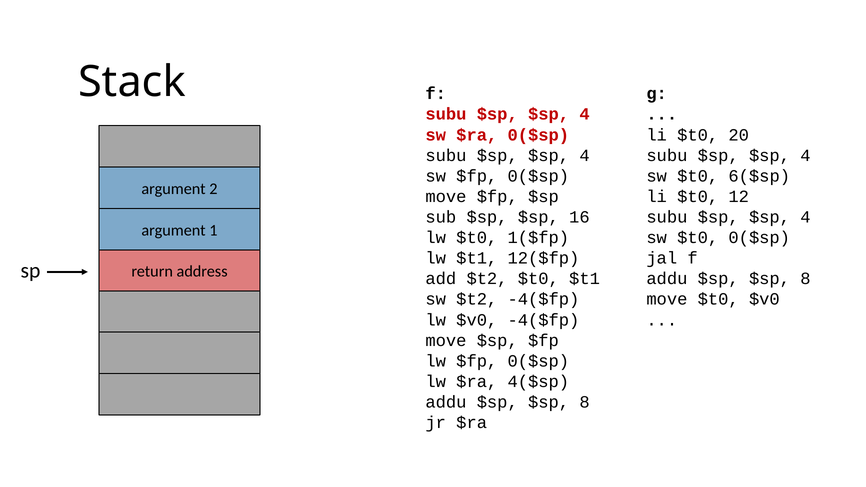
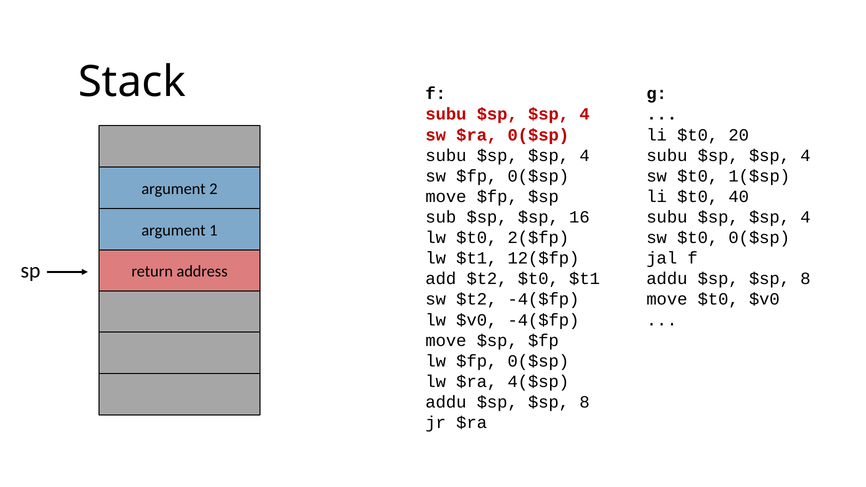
6($sp: 6($sp -> 1($sp
12: 12 -> 40
1($fp: 1($fp -> 2($fp
